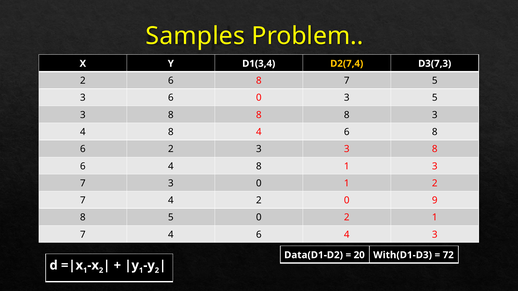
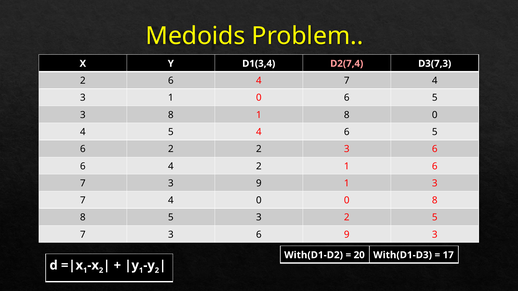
Samples: Samples -> Medoids
D2(7,4 colour: yellow -> pink
2 6 8: 8 -> 4
5 at (435, 81): 5 -> 4
3 6: 6 -> 1
0 3: 3 -> 6
3 8 8: 8 -> 1
8 3: 3 -> 0
8 at (171, 132): 8 -> 5
4 6 8: 8 -> 5
2 3: 3 -> 2
8 at (435, 149): 8 -> 6
6 4 8: 8 -> 2
1 3: 3 -> 6
3 0: 0 -> 9
1 2: 2 -> 3
4 2: 2 -> 0
0 9: 9 -> 8
8 5 0: 0 -> 3
2 1: 1 -> 5
4 at (171, 235): 4 -> 3
4 at (347, 235): 4 -> 9
Data(D1-D2: Data(D1-D2 -> With(D1-D2
72: 72 -> 17
